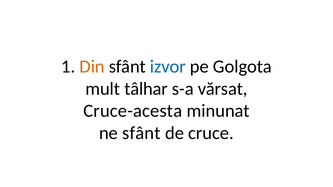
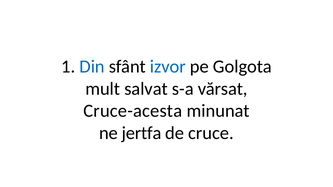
Din colour: orange -> blue
tâlhar: tâlhar -> salvat
ne sfânt: sfânt -> jertfa
